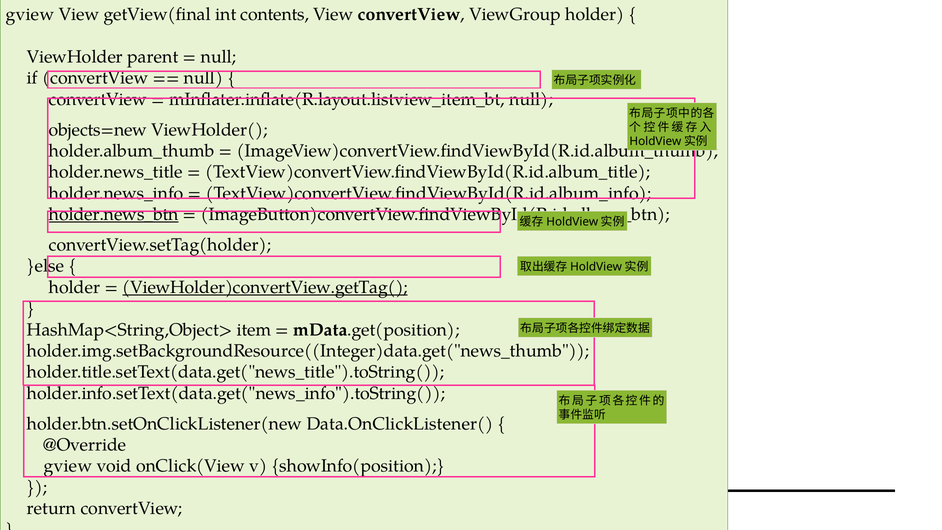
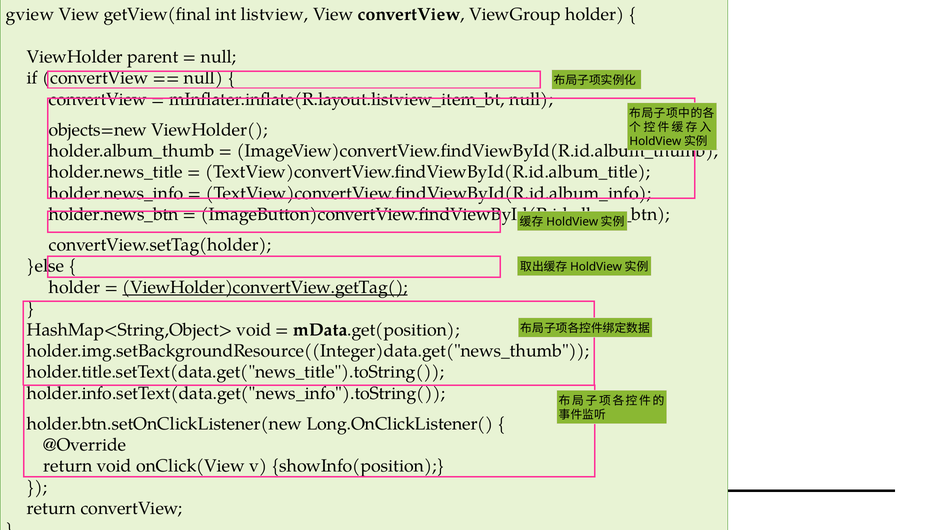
contents: contents -> listview
holder.news_btn underline: present -> none
HashMap<String,Object> item: item -> void
Data.OnClickListener(: Data.OnClickListener( -> Long.OnClickListener(
gview at (68, 466): gview -> return
